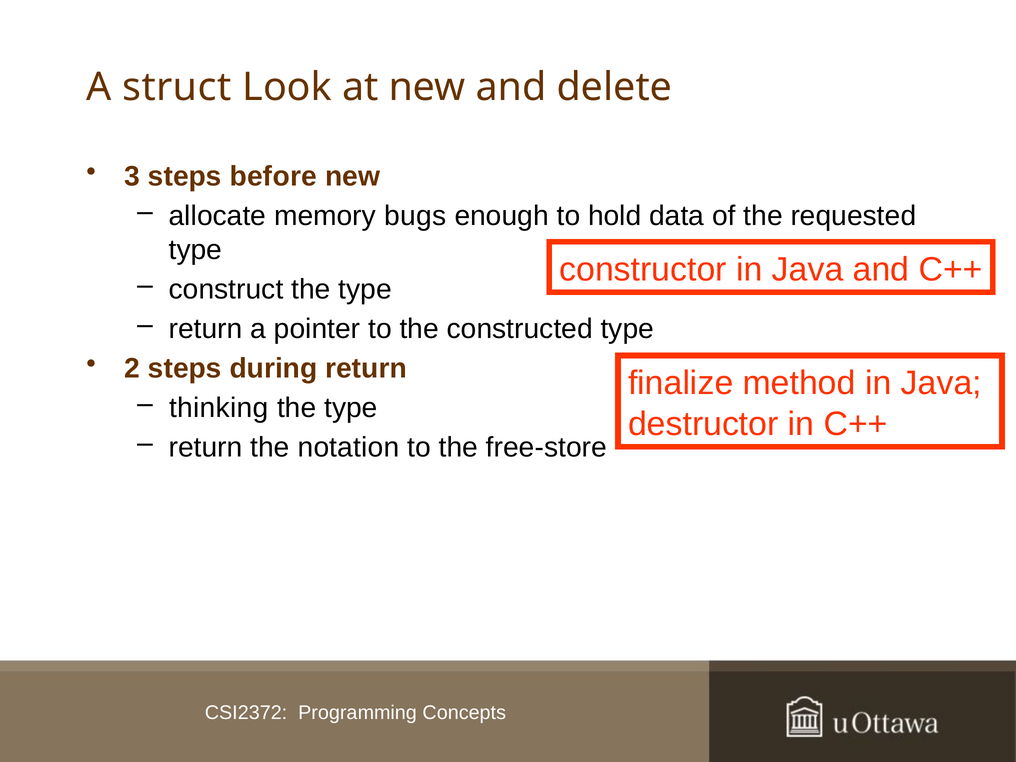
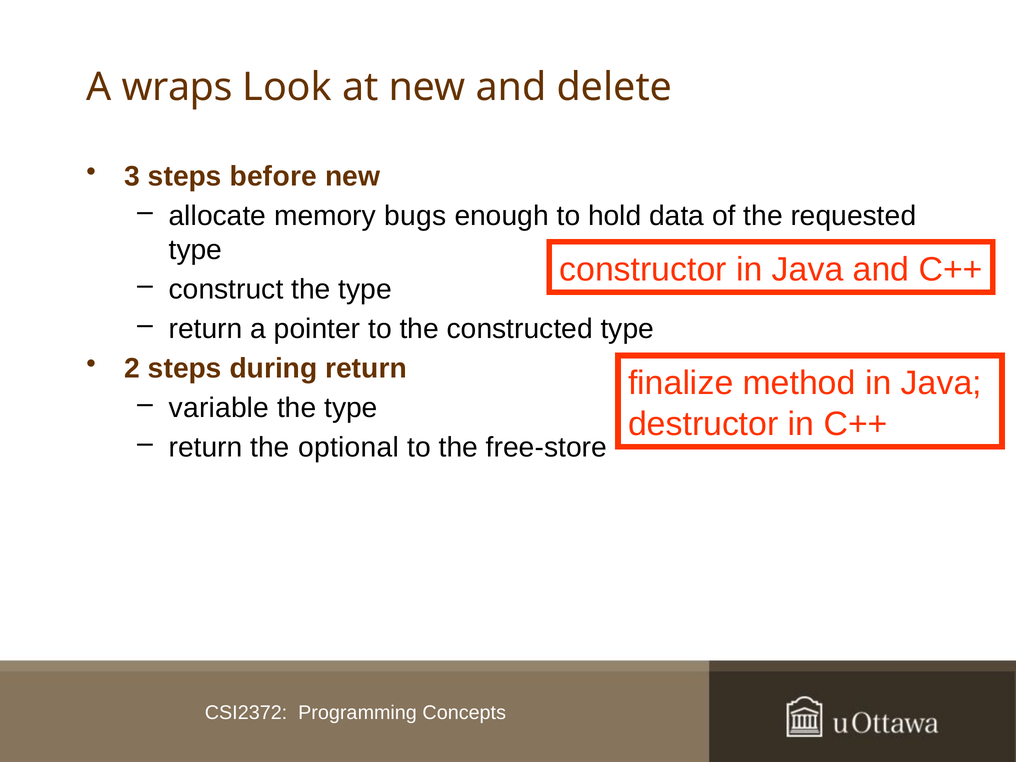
struct: struct -> wraps
thinking: thinking -> variable
notation: notation -> optional
